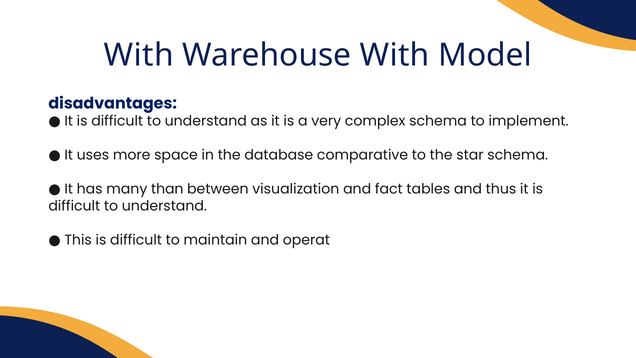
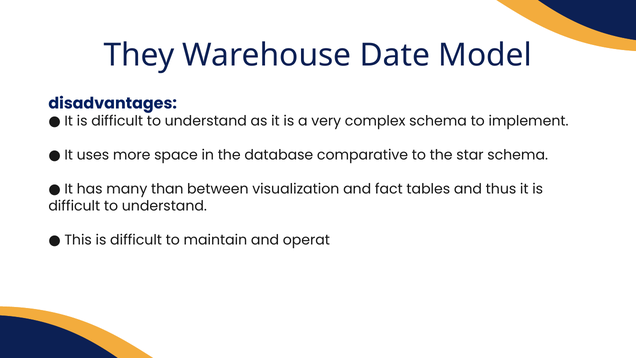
With at (139, 55): With -> They
Warehouse With: With -> Date
